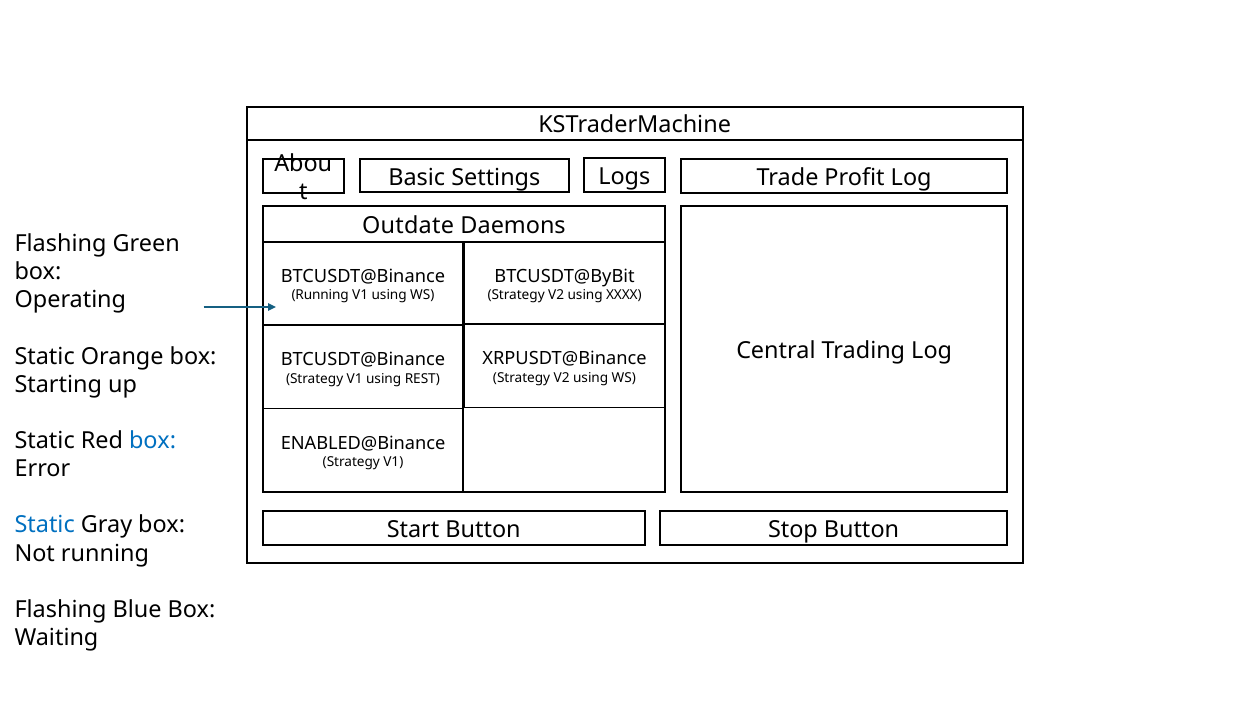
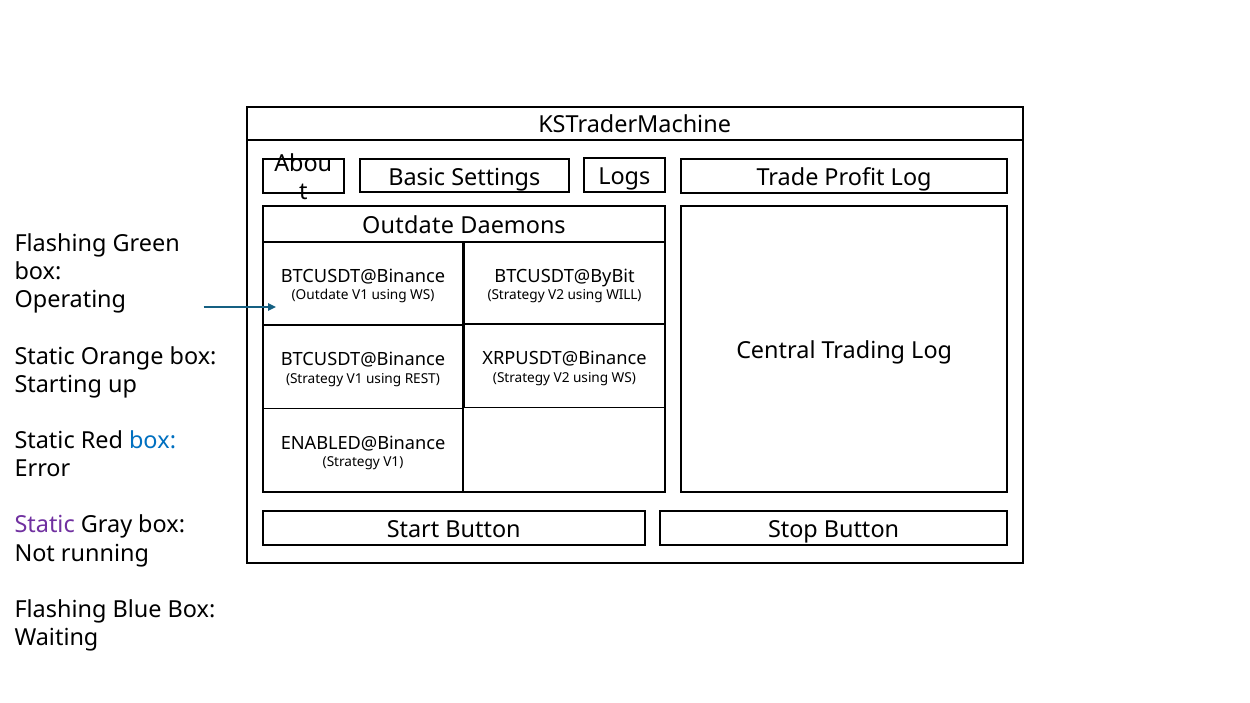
Running at (320, 295): Running -> Outdate
XXXX: XXXX -> WILL
Static at (45, 525) colour: blue -> purple
